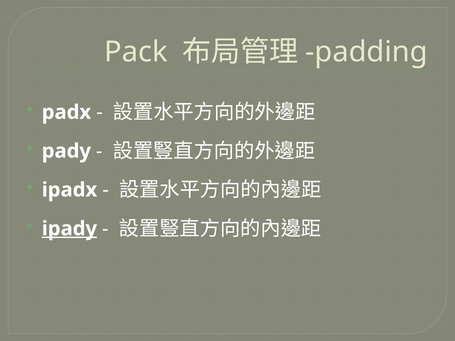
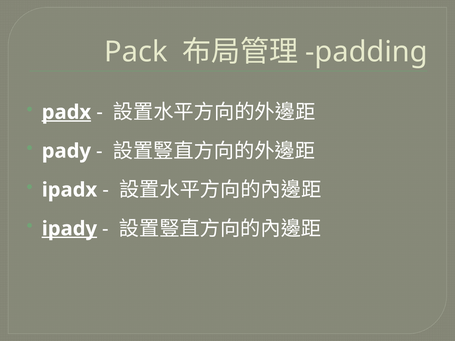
padx underline: none -> present
